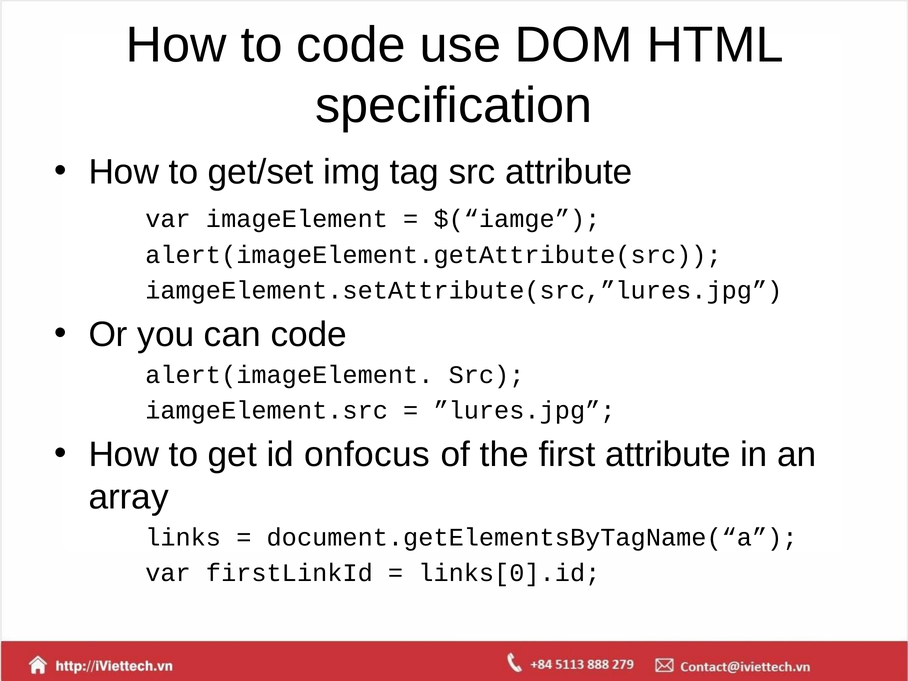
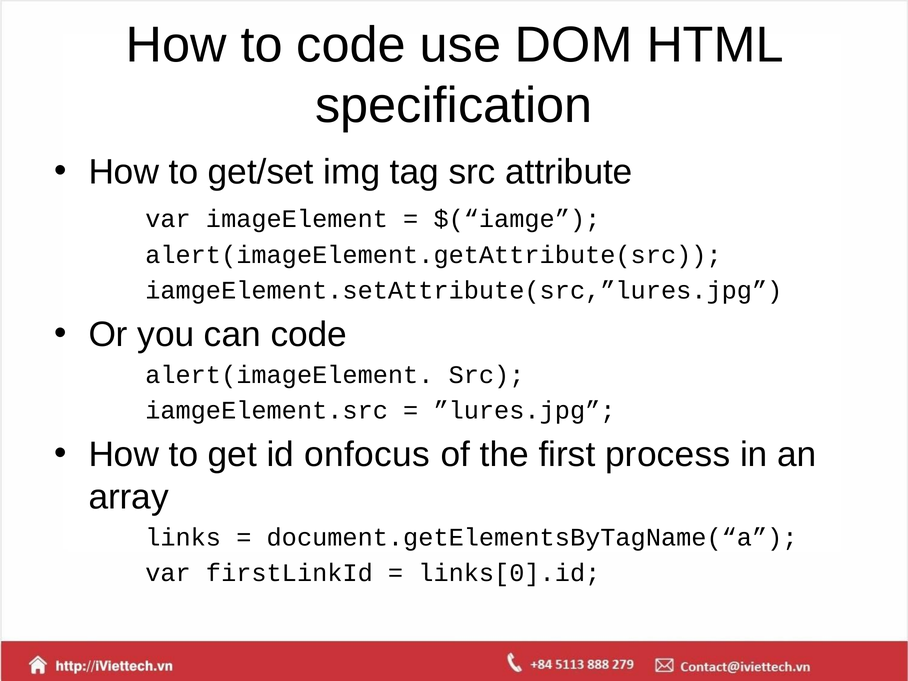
first attribute: attribute -> process
